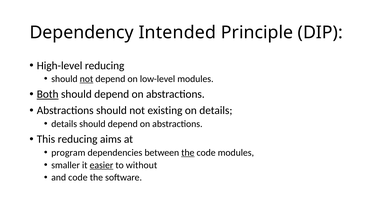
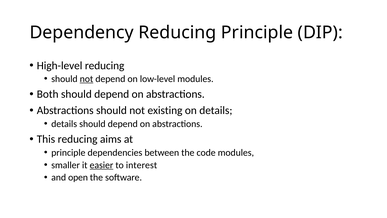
Dependency Intended: Intended -> Reducing
Both underline: present -> none
program at (68, 152): program -> principle
the at (188, 152) underline: present -> none
without: without -> interest
and code: code -> open
